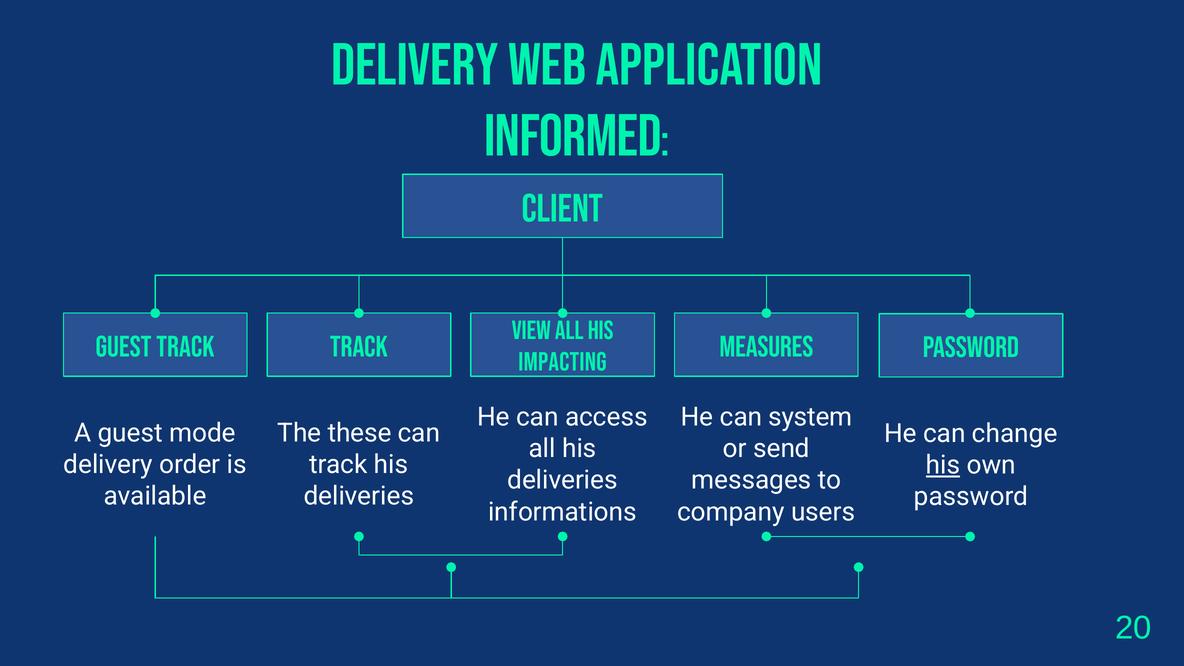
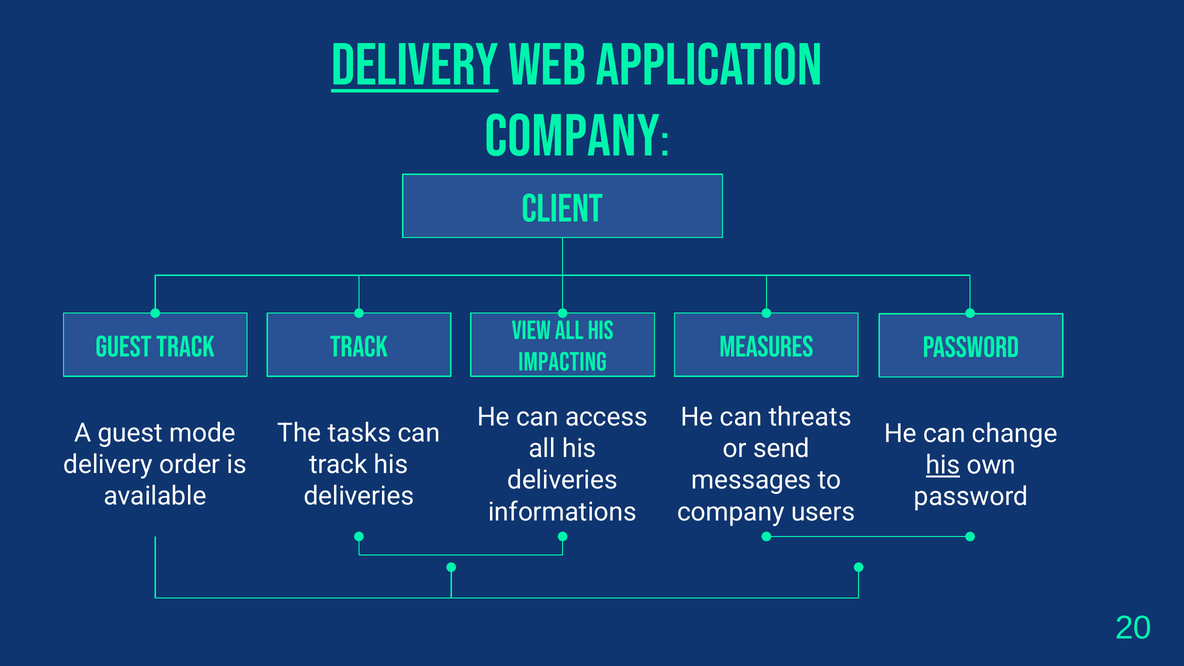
DELIVERY at (415, 65) underline: none -> present
INFORMED at (573, 136): INFORMED -> COMPANY
system: system -> threats
these: these -> tasks
